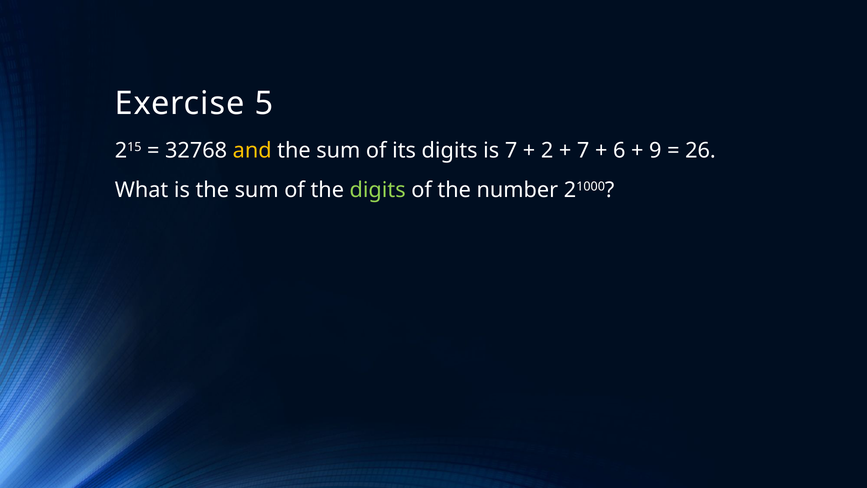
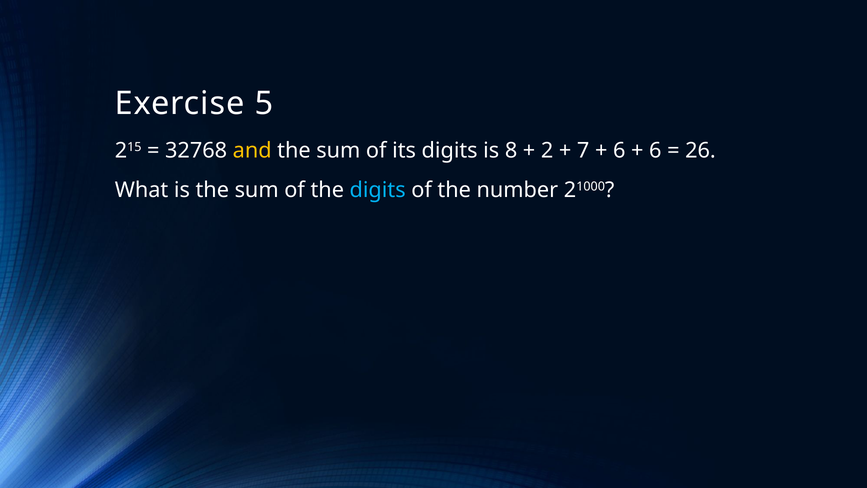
is 7: 7 -> 8
9 at (655, 150): 9 -> 6
digits at (378, 190) colour: light green -> light blue
